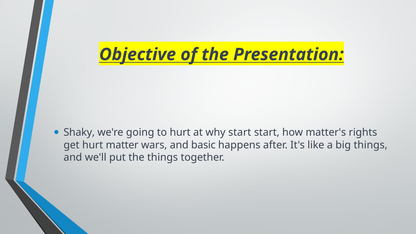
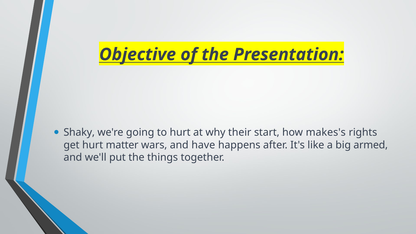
why start: start -> their
matter's: matter's -> makes's
basic: basic -> have
big things: things -> armed
